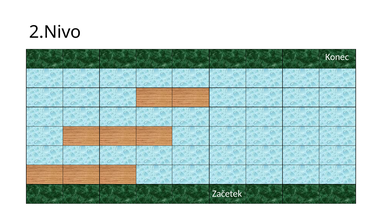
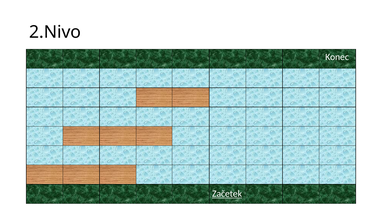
Začetek underline: none -> present
